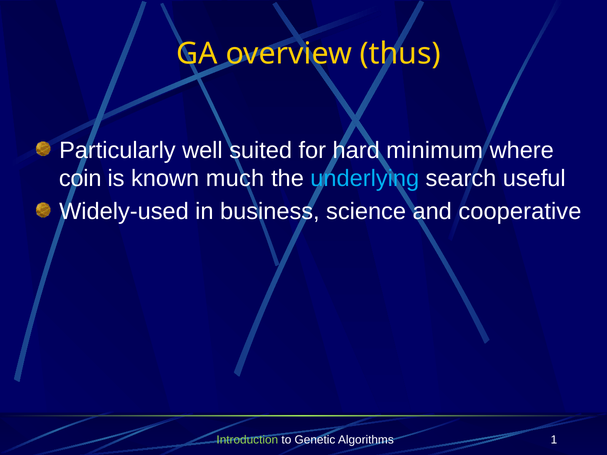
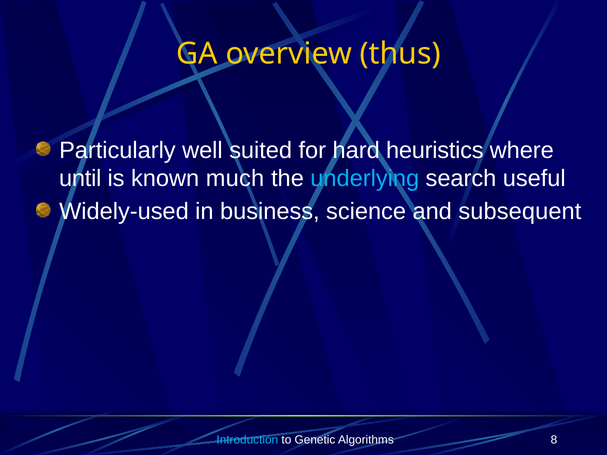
minimum: minimum -> heuristics
coin: coin -> until
cooperative: cooperative -> subsequent
Introduction colour: light green -> light blue
1: 1 -> 8
